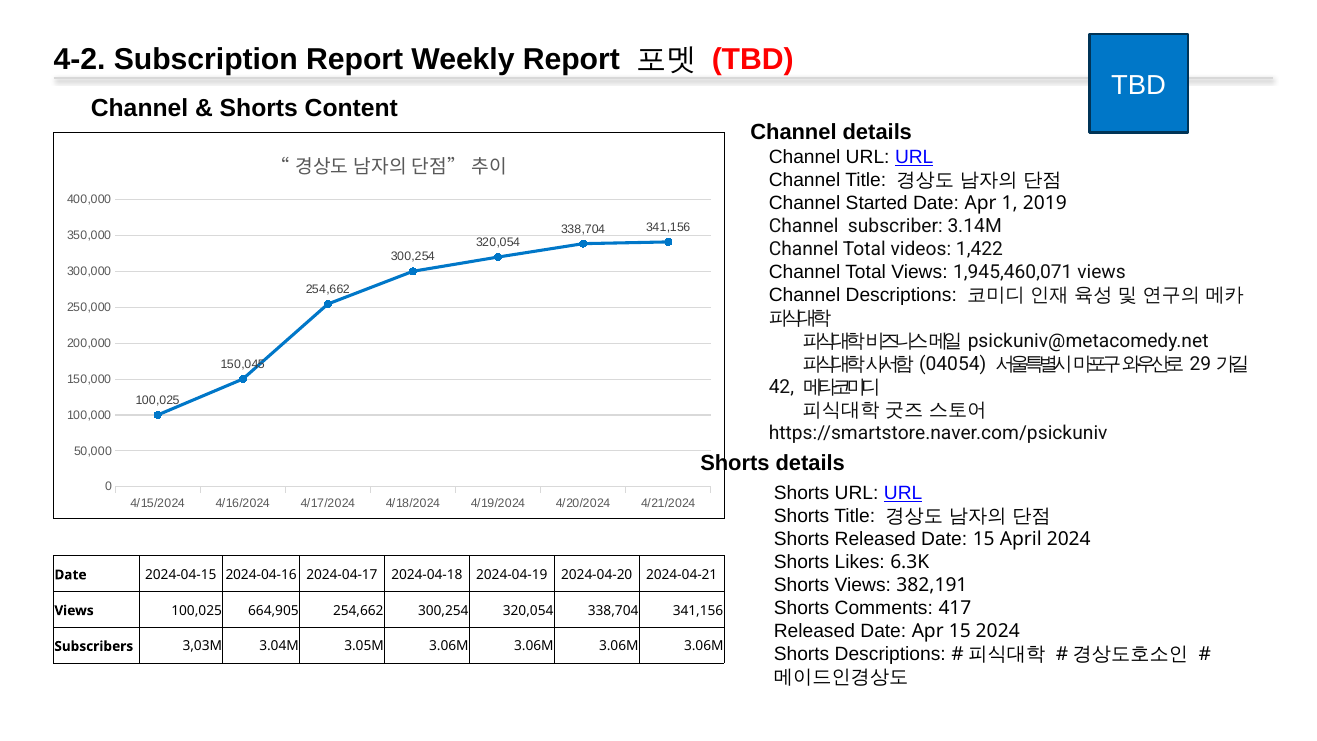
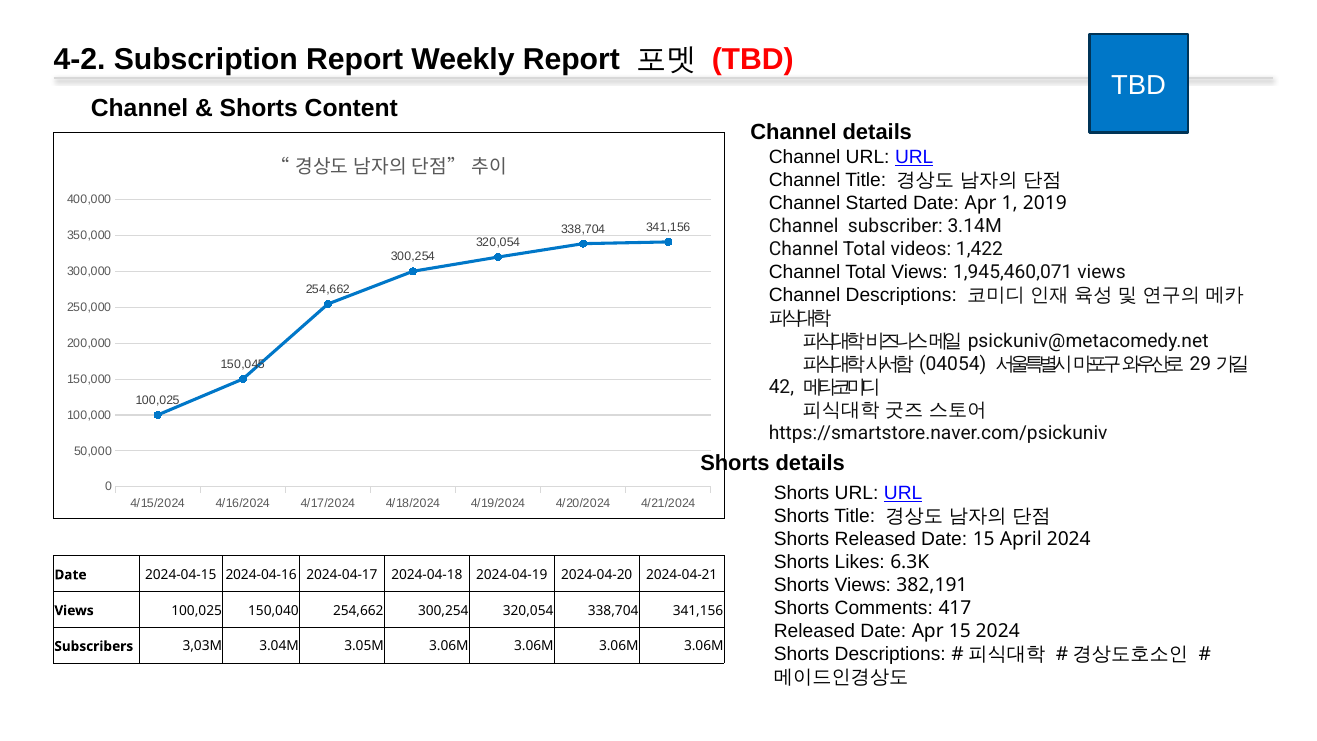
664,905: 664,905 -> 150,040
